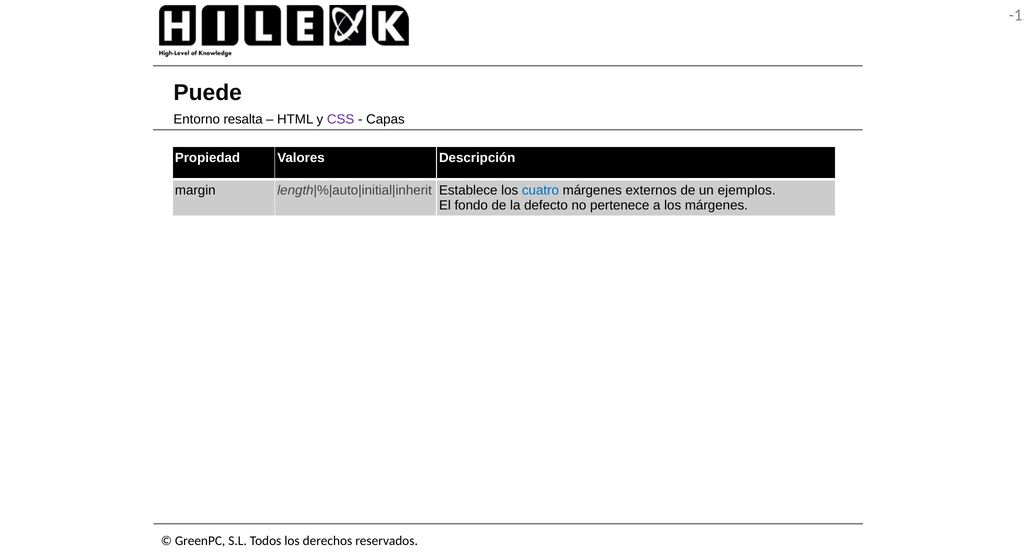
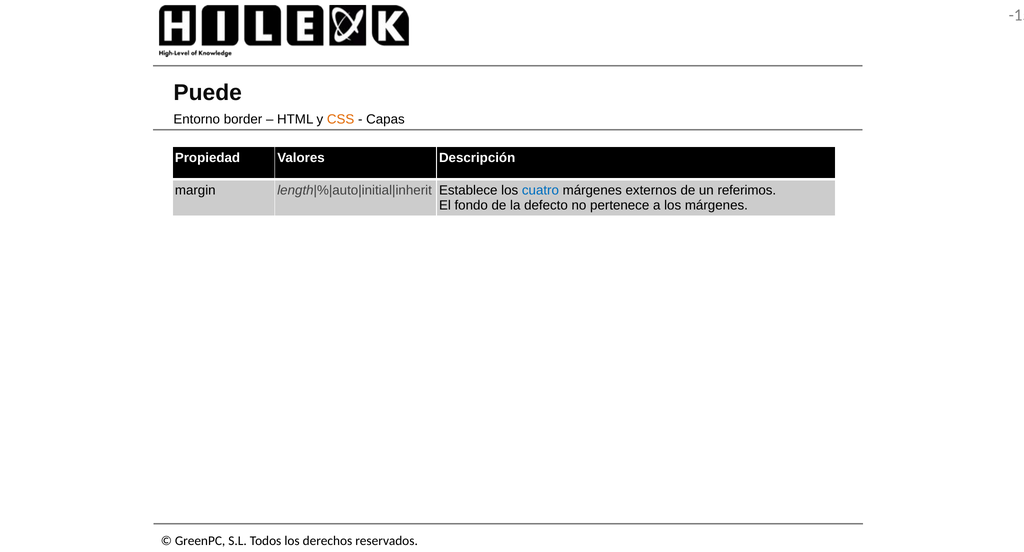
resalta: resalta -> border
CSS colour: purple -> orange
ejemplos: ejemplos -> referimos
